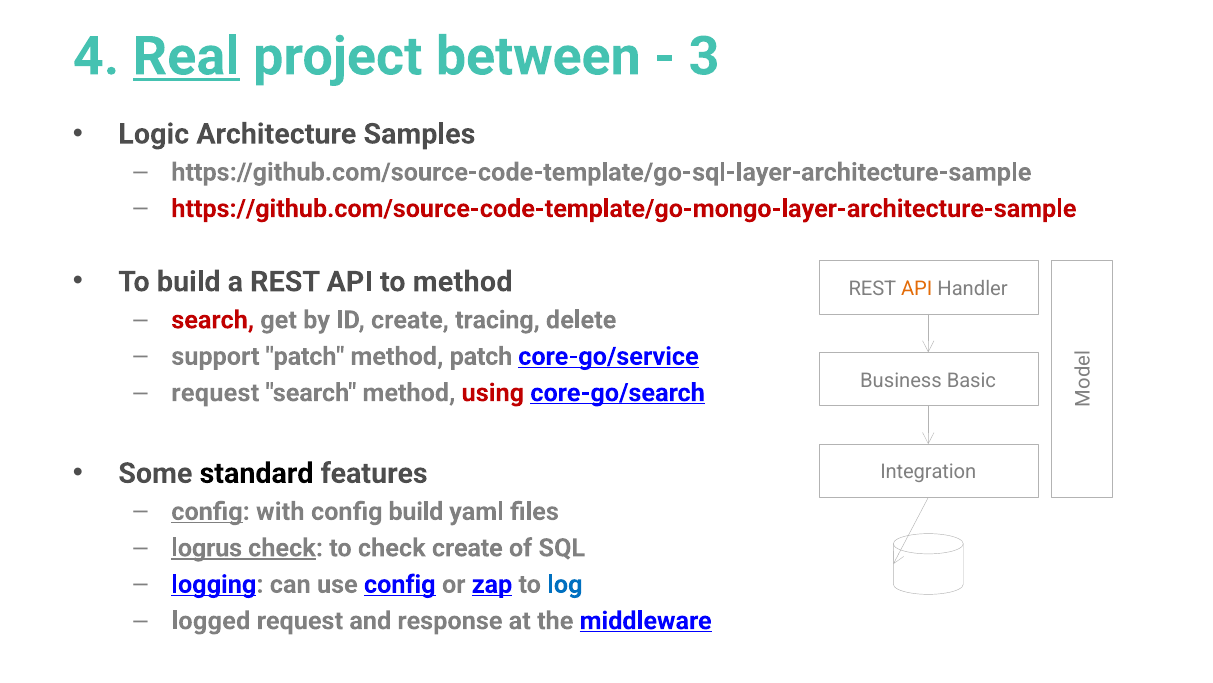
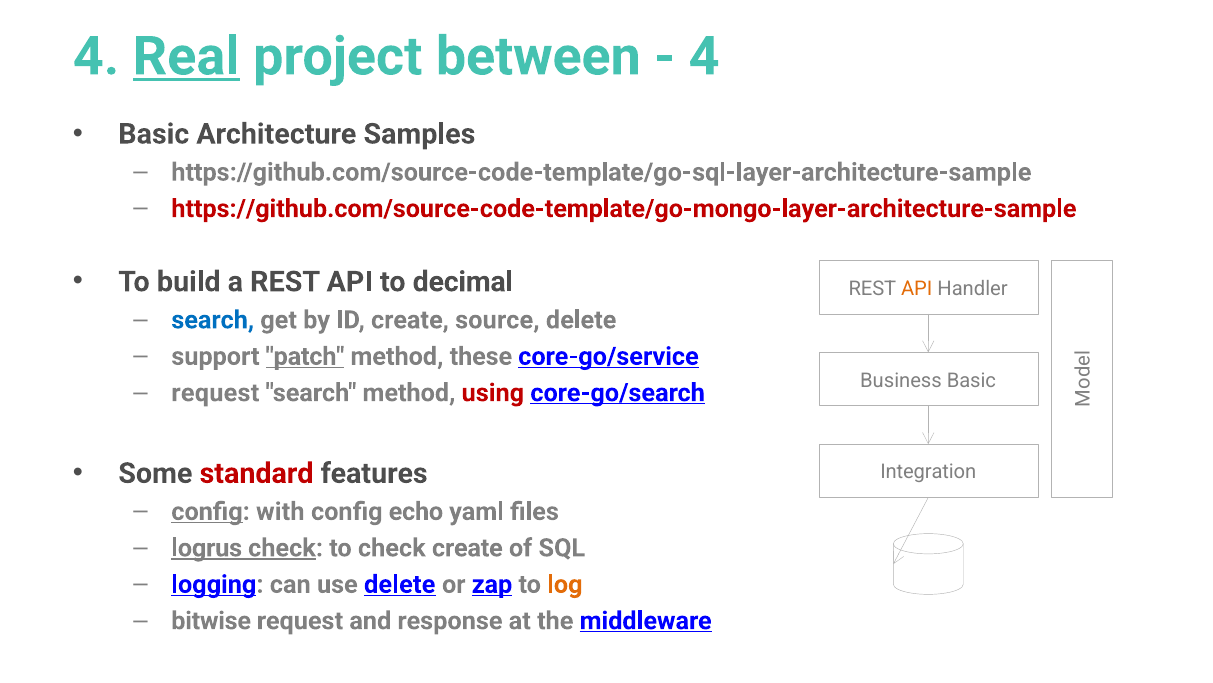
3 at (704, 57): 3 -> 4
Logic at (154, 134): Logic -> Basic
to method: method -> decimal
search at (213, 320) colour: red -> blue
tracing: tracing -> source
patch at (305, 356) underline: none -> present
method patch: patch -> these
standard colour: black -> red
config build: build -> echo
use config: config -> delete
log colour: blue -> orange
logged: logged -> bitwise
